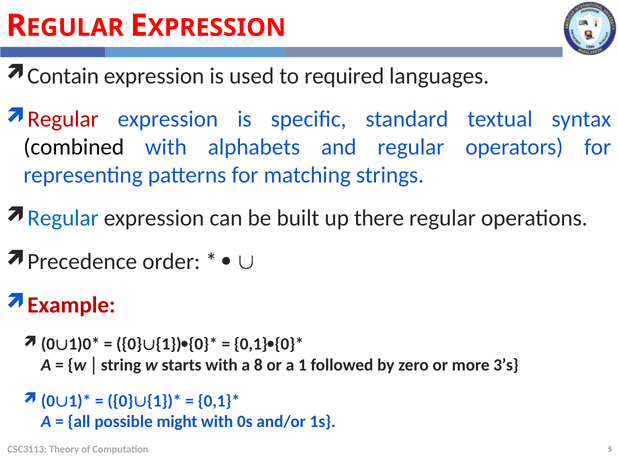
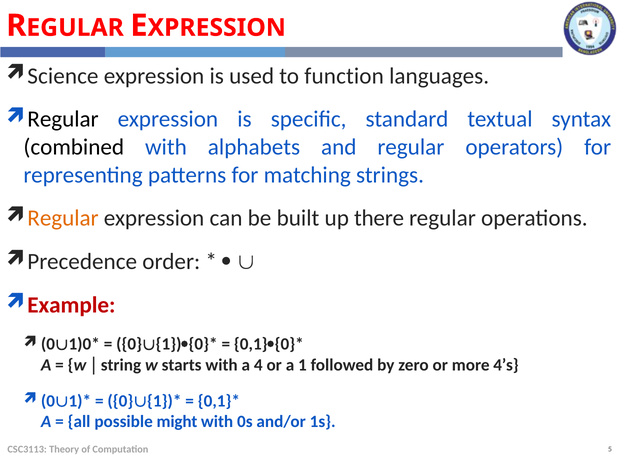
Contain: Contain -> Science
required: required -> function
Regular at (63, 119) colour: red -> black
Regular at (63, 218) colour: blue -> orange
8: 8 -> 4
3’s: 3’s -> 4’s
